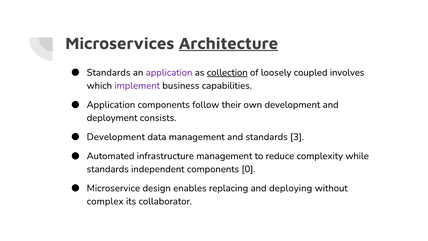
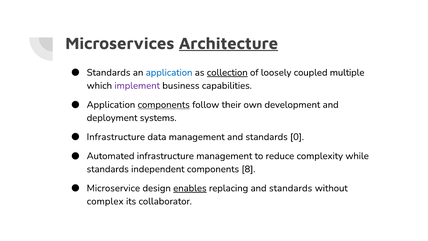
application at (169, 72) colour: purple -> blue
involves: involves -> multiple
components at (164, 105) underline: none -> present
consists: consists -> systems
Development at (116, 137): Development -> Infrastructure
3: 3 -> 0
0: 0 -> 8
enables underline: none -> present
replacing and deploying: deploying -> standards
